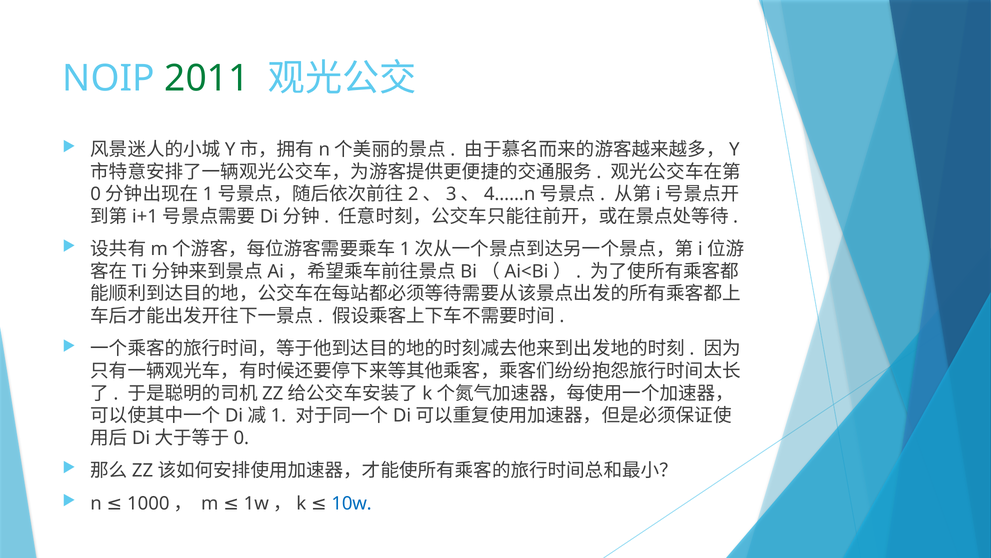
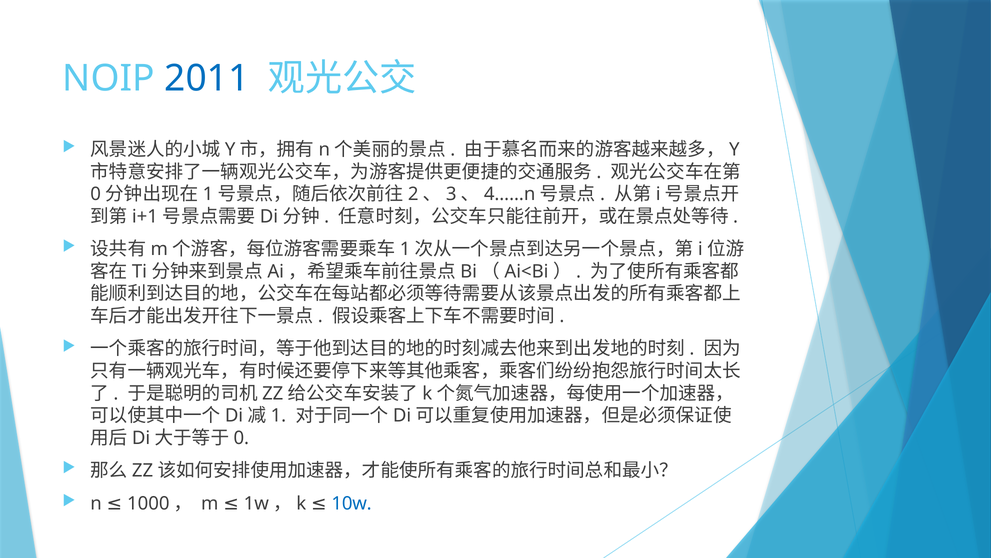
2011 colour: green -> blue
